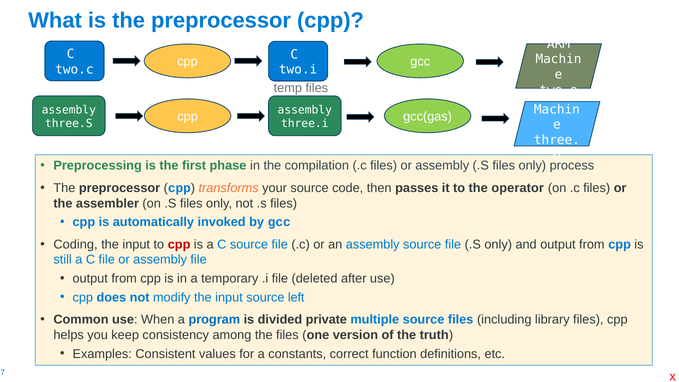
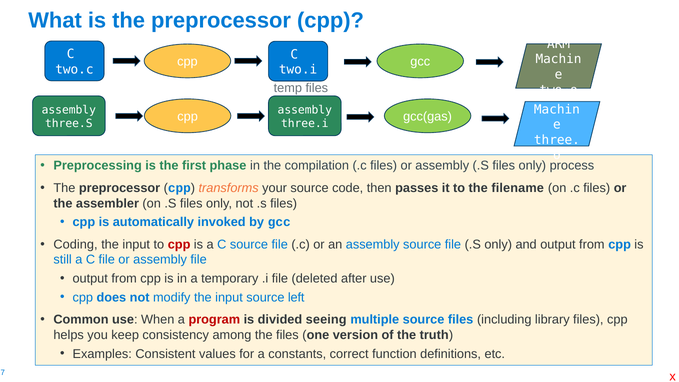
operator: operator -> filename
program colour: blue -> red
private: private -> seeing
